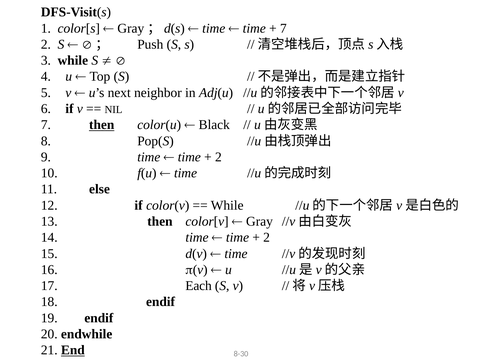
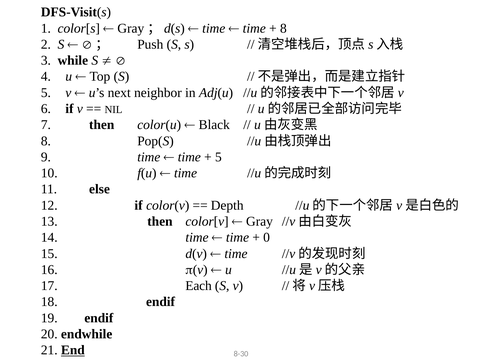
7 at (283, 28): 7 -> 8
then at (102, 125) underline: present -> none
2 at (218, 157): 2 -> 5
While at (227, 205): While -> Depth
2 at (267, 237): 2 -> 0
